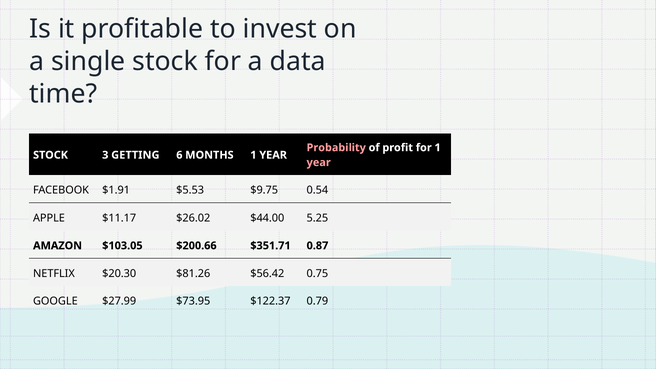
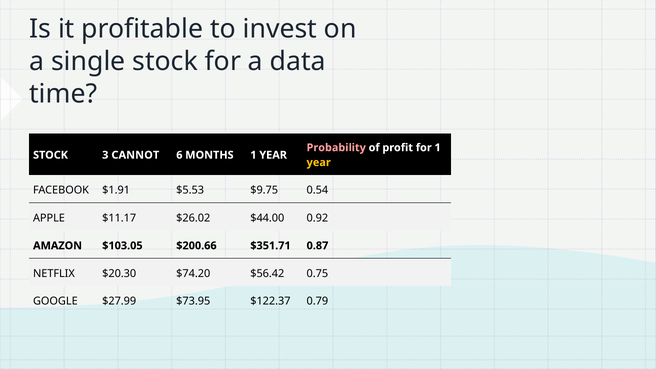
GETTING: GETTING -> CANNOT
year at (319, 162) colour: pink -> yellow
5.25: 5.25 -> 0.92
$81.26: $81.26 -> $74.20
